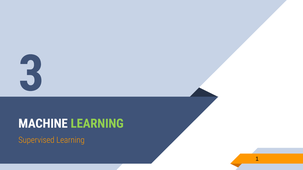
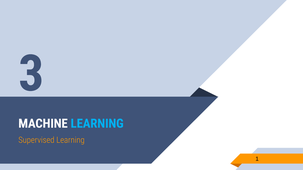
LEARNING at (97, 124) colour: light green -> light blue
